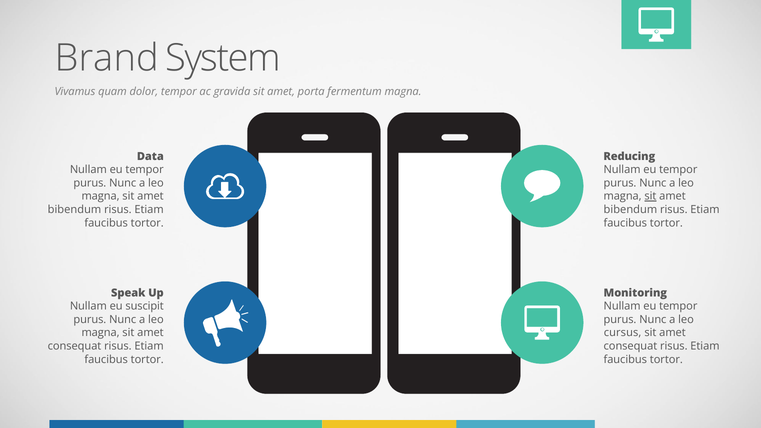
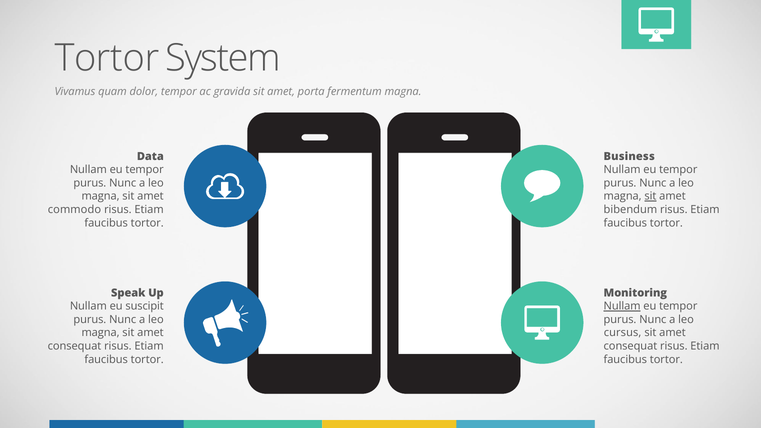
Brand at (107, 58): Brand -> Tortor
Reducing: Reducing -> Business
bibendum at (74, 210): bibendum -> commodo
Nullam at (622, 306) underline: none -> present
